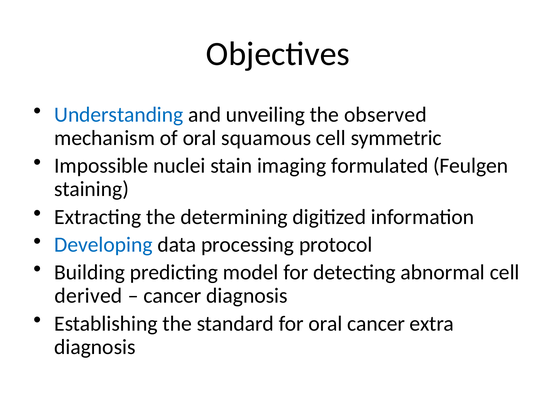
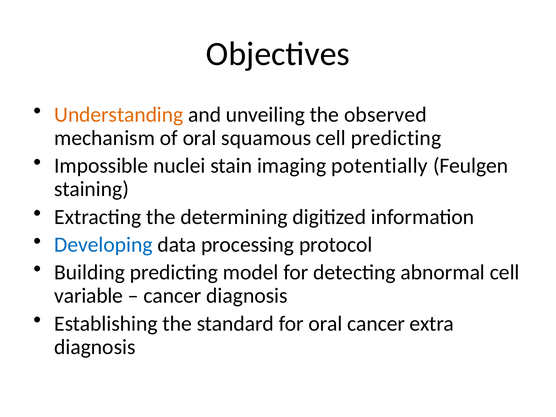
Understanding colour: blue -> orange
cell symmetric: symmetric -> predicting
formulated: formulated -> potentially
derived: derived -> variable
